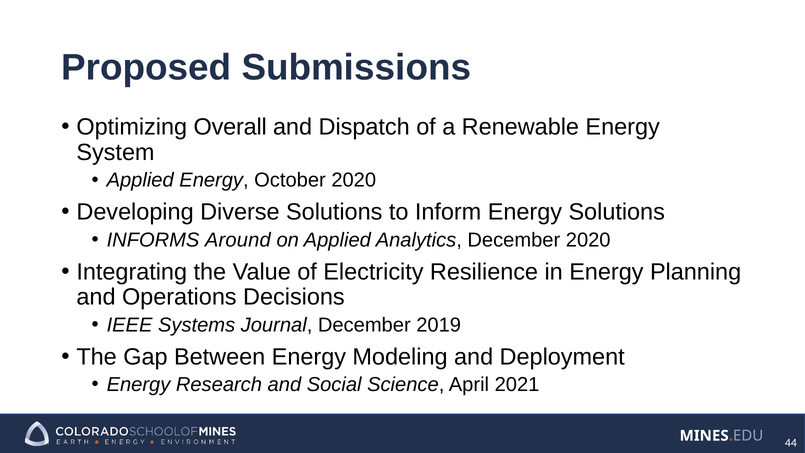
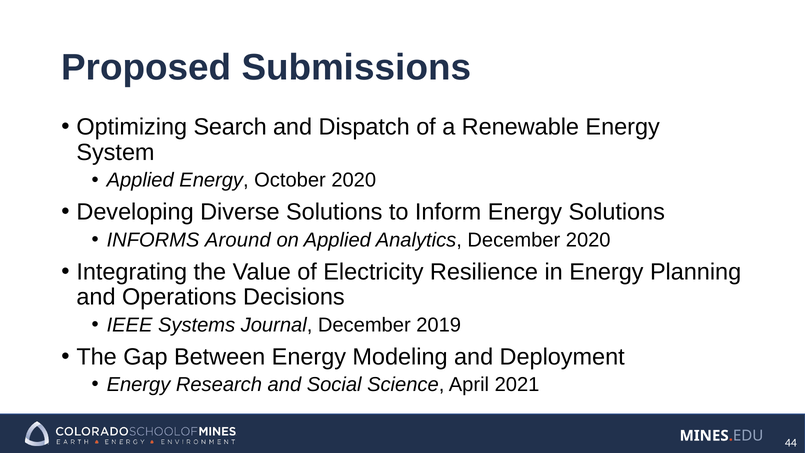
Overall: Overall -> Search
